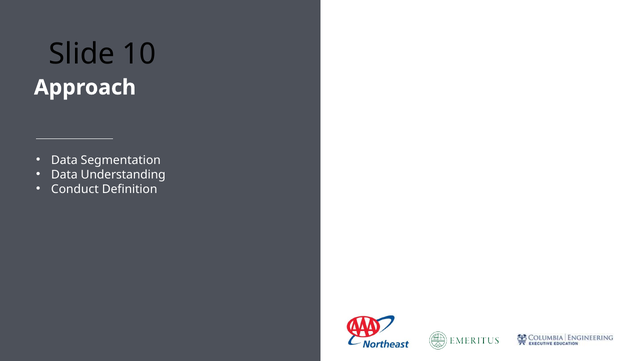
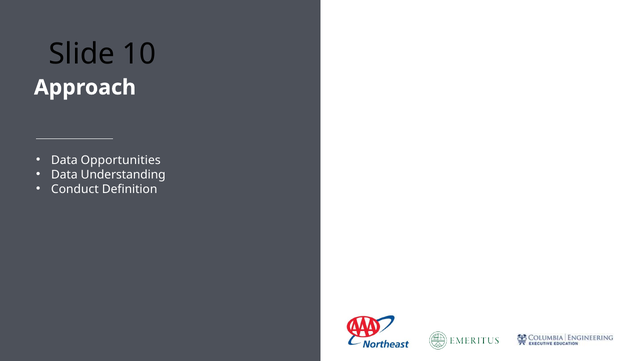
Segmentation: Segmentation -> Opportunities
